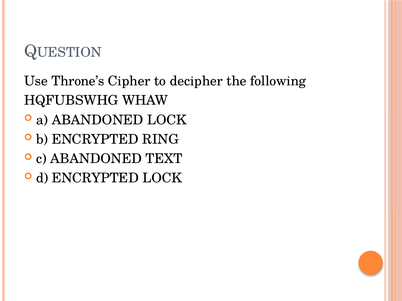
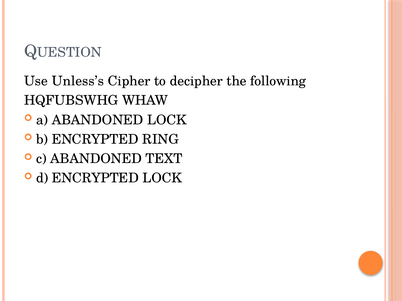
Throne’s: Throne’s -> Unless’s
